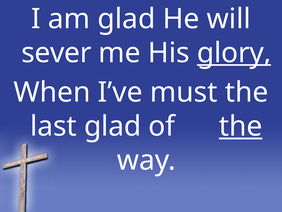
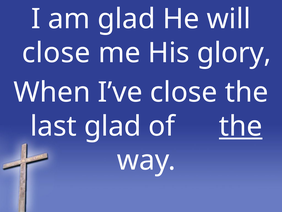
sever at (56, 53): sever -> close
glory underline: present -> none
I’ve must: must -> close
